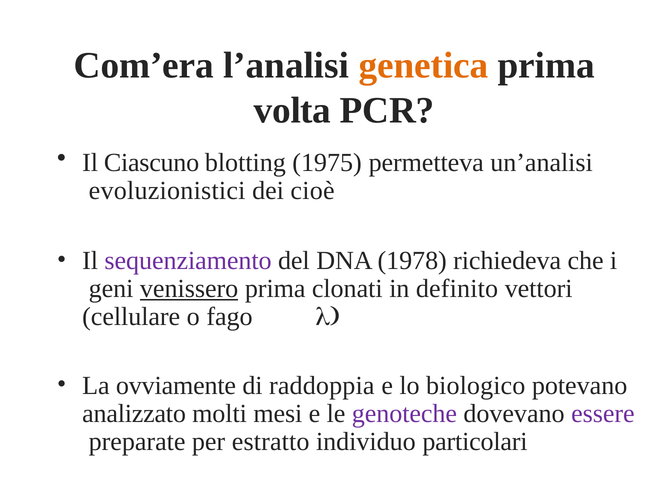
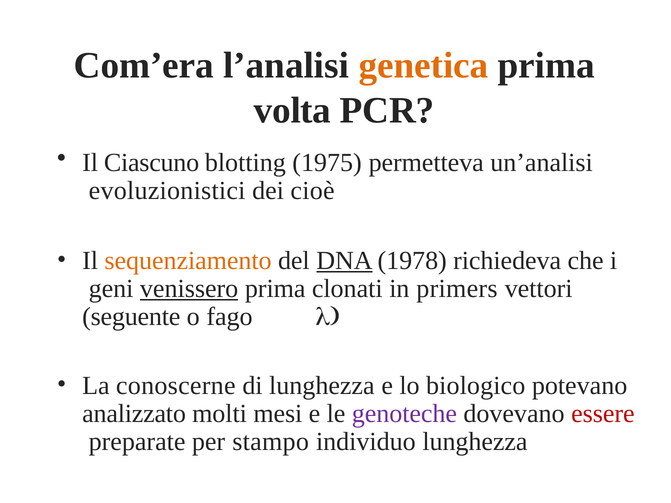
sequenziamento colour: purple -> orange
DNA underline: none -> present
definito: definito -> primers
cellulare: cellulare -> seguente
ovviamente: ovviamente -> conoscerne
di raddoppia: raddoppia -> lunghezza
essere colour: purple -> red
estratto: estratto -> stampo
individuo particolari: particolari -> lunghezza
